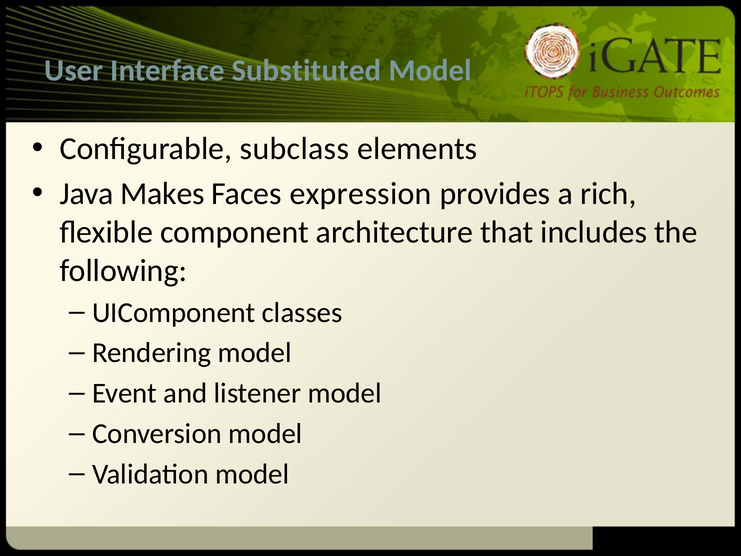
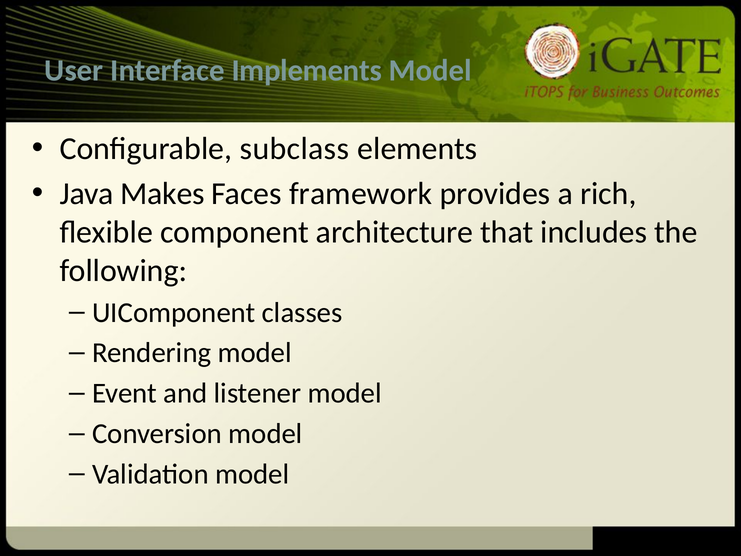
Substituted: Substituted -> Implements
expression: expression -> framework
